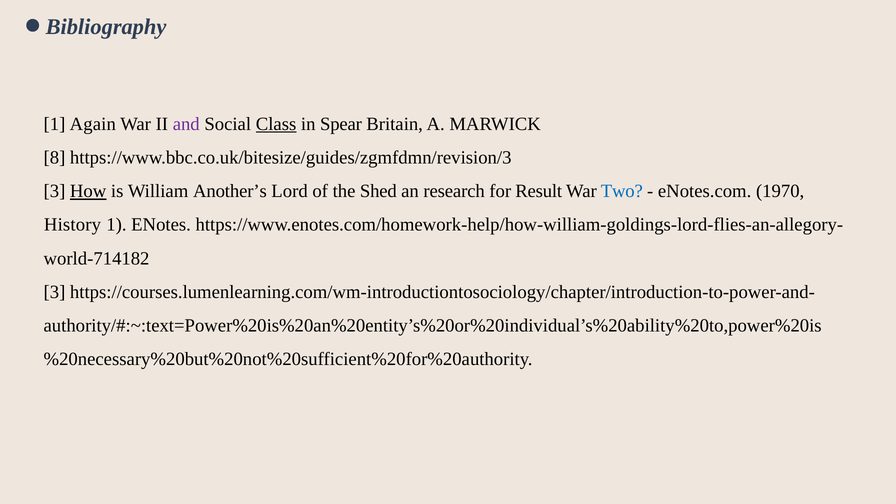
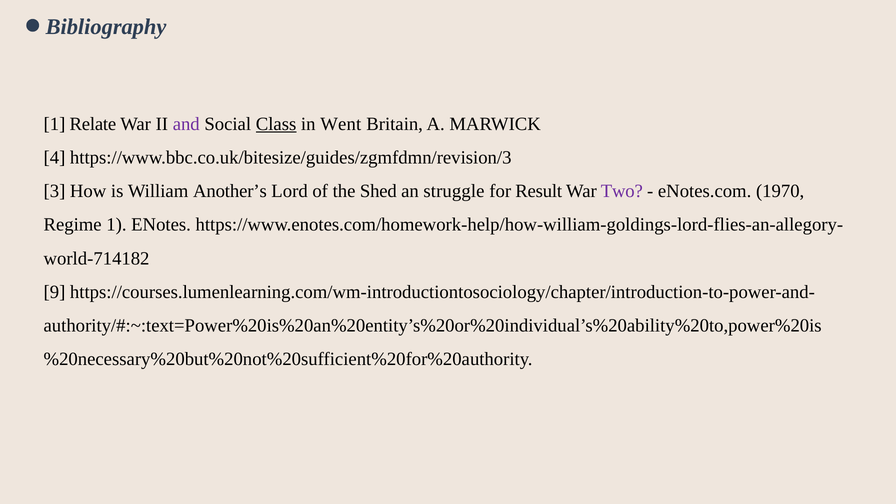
Again: Again -> Relate
Spear: Spear -> Went
8: 8 -> 4
How underline: present -> none
research: research -> struggle
Two colour: blue -> purple
History: History -> Regime
3 at (54, 292): 3 -> 9
